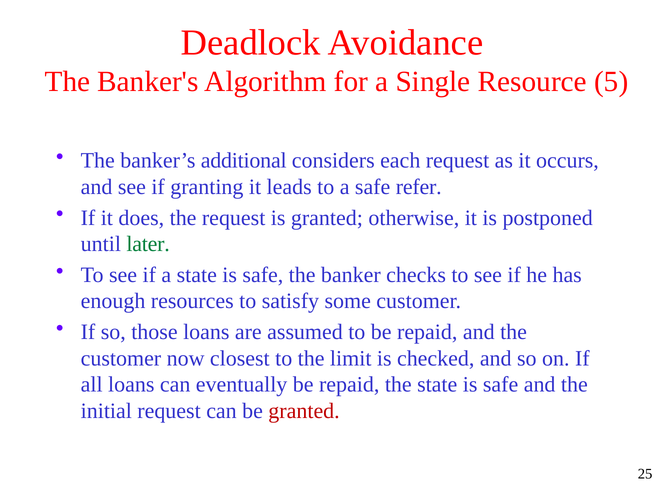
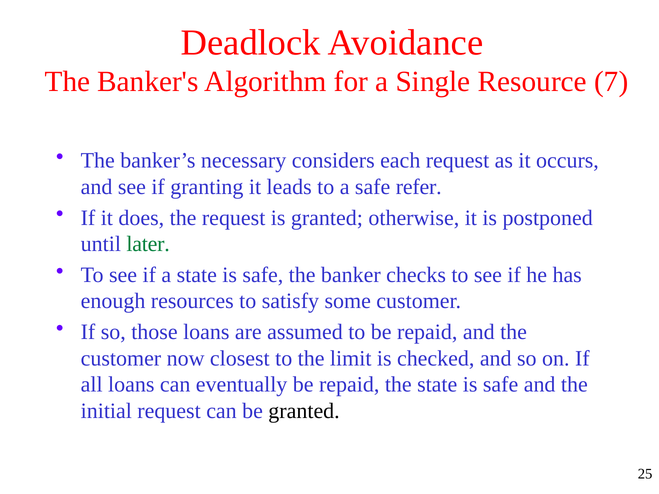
5: 5 -> 7
additional: additional -> necessary
granted at (304, 411) colour: red -> black
